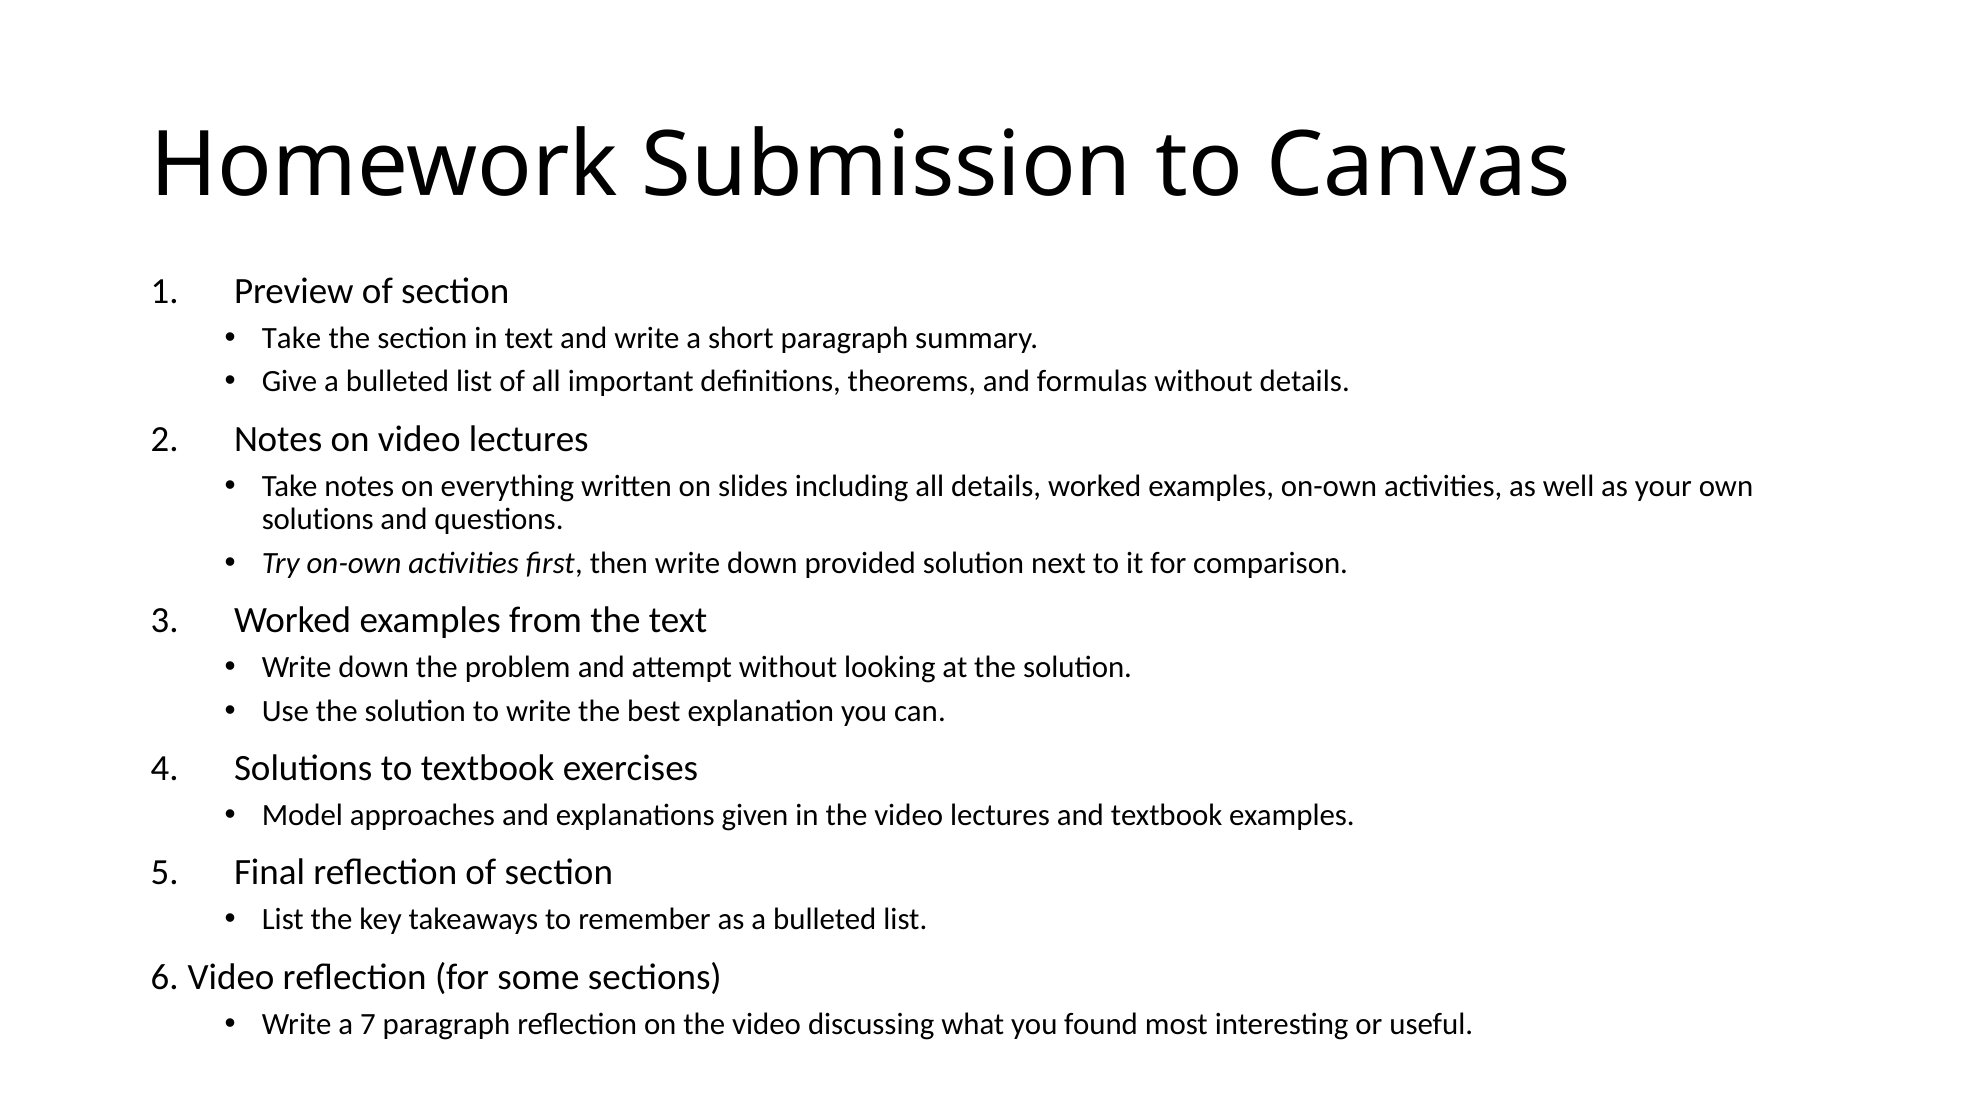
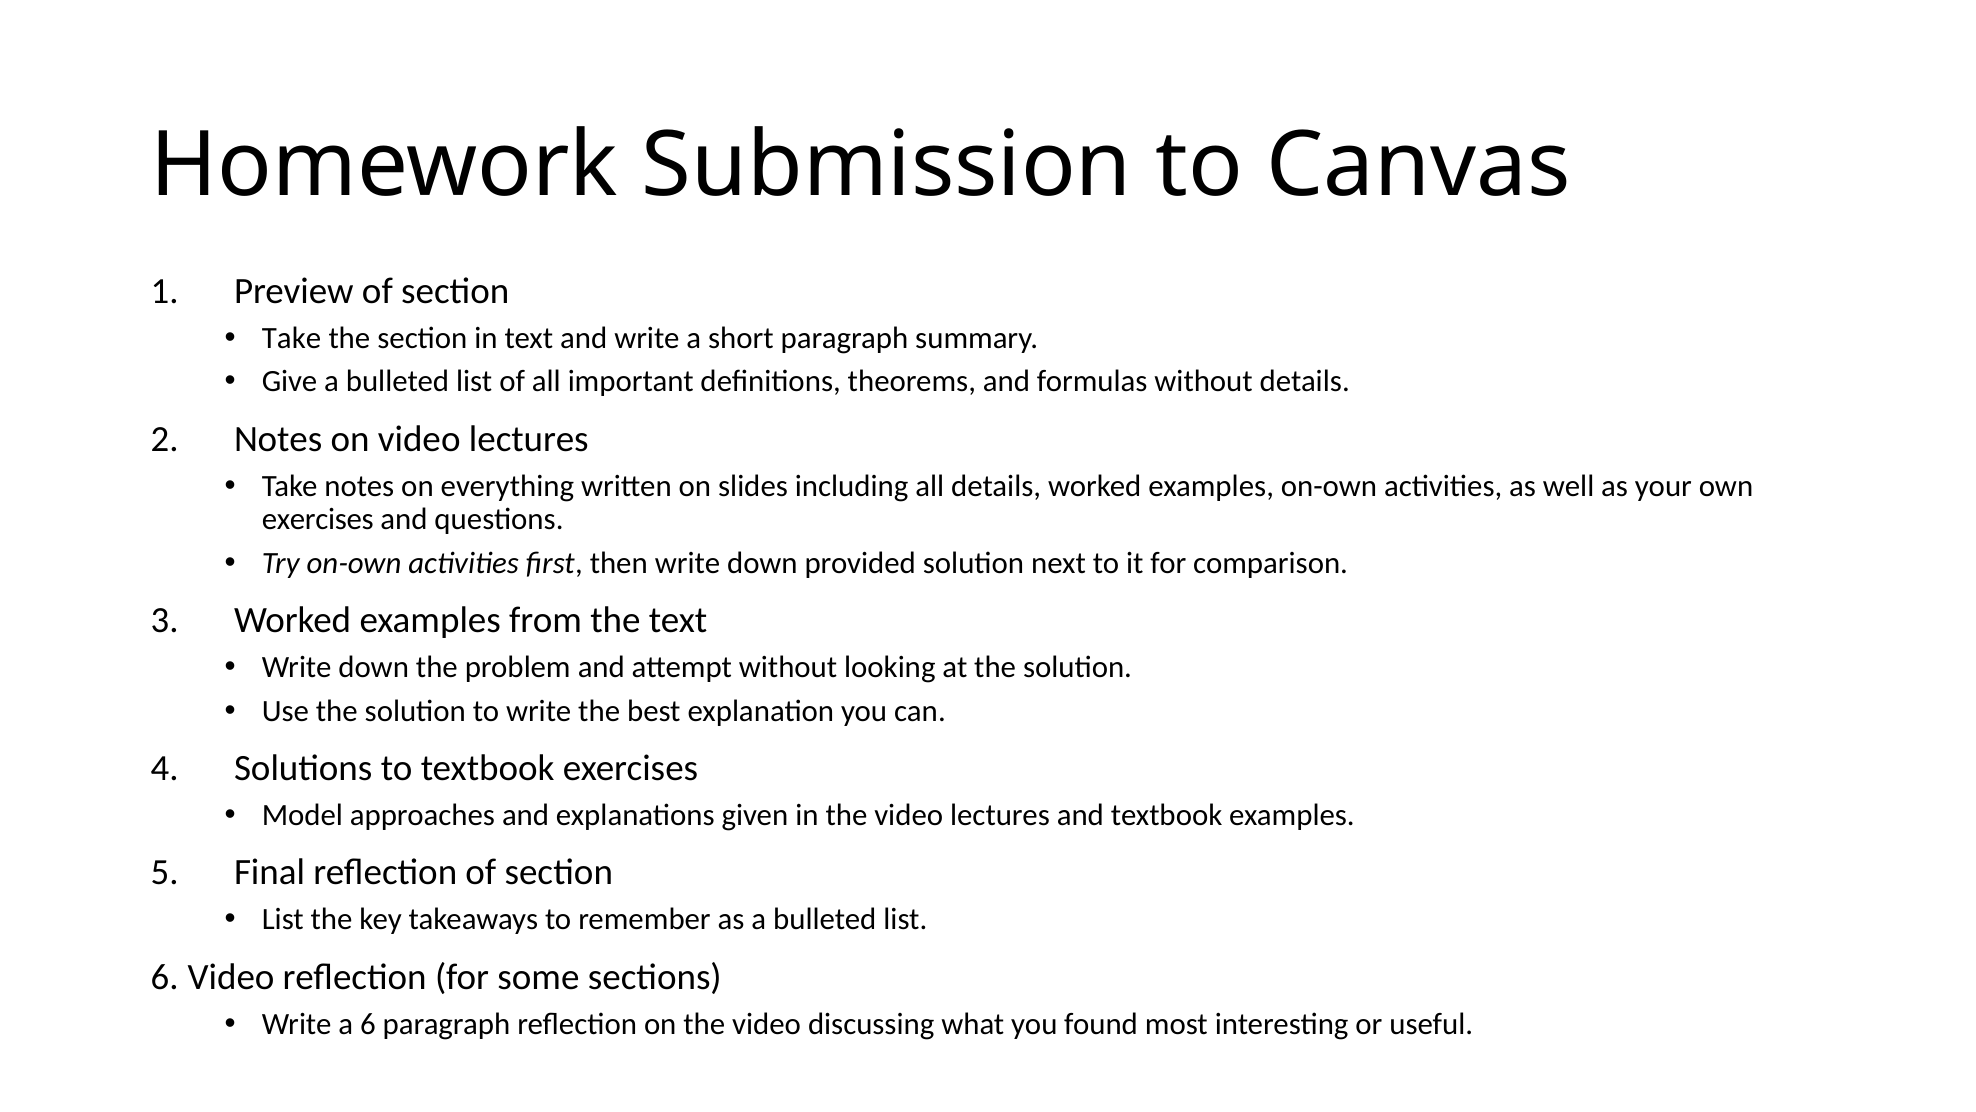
solutions at (318, 519): solutions -> exercises
7: 7 -> 6
